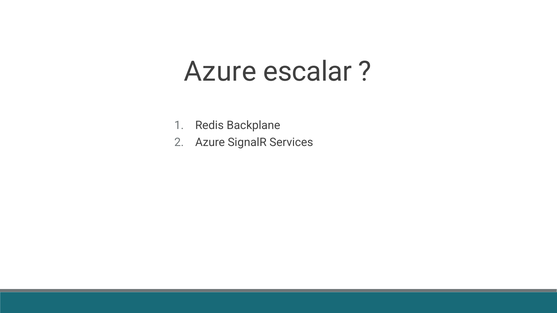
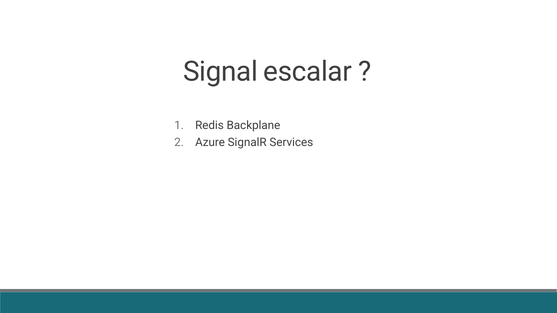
Azure at (220, 72): Azure -> Signal
